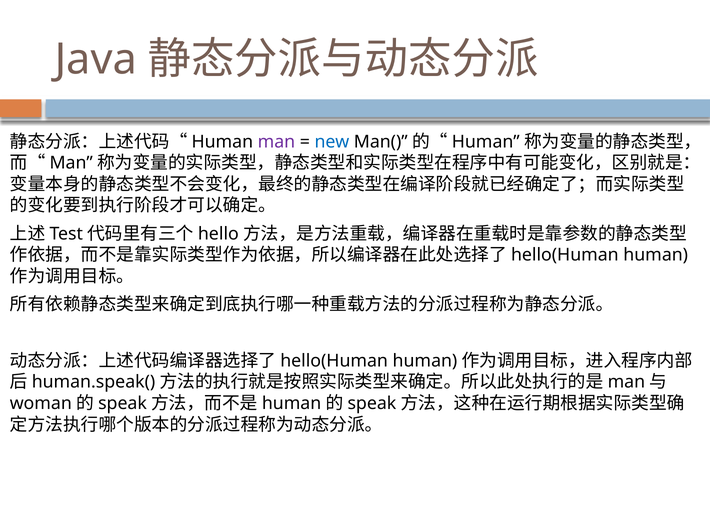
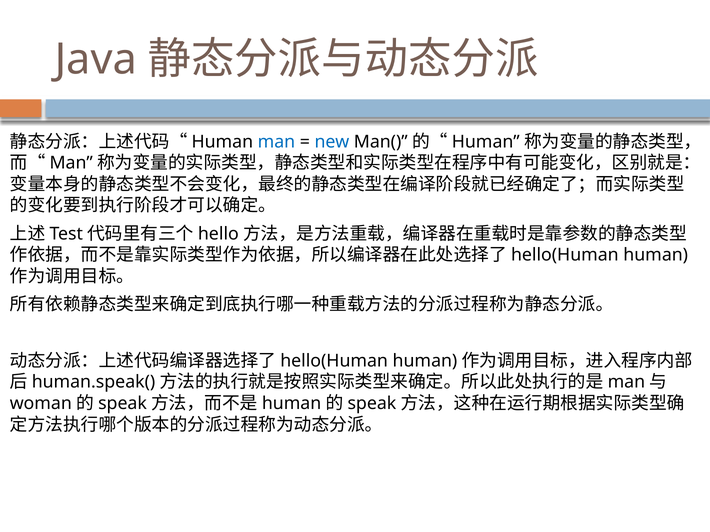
man colour: purple -> blue
